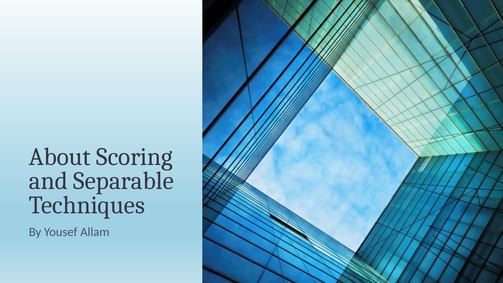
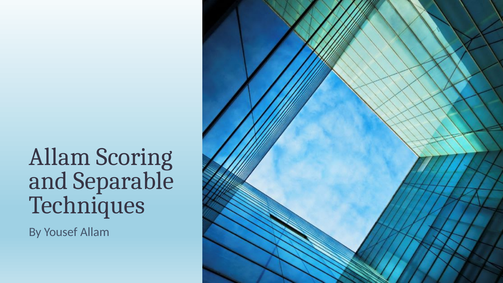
About at (60, 157): About -> Allam
